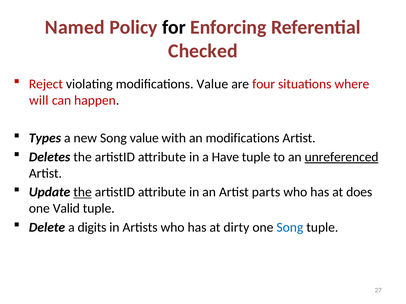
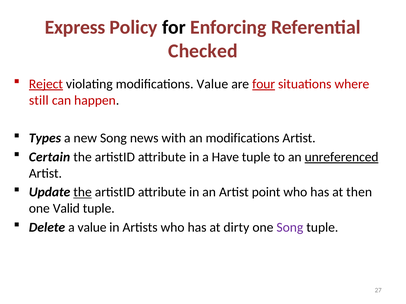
Named: Named -> Express
Reject underline: none -> present
four underline: none -> present
will: will -> still
Song value: value -> news
Deletes: Deletes -> Certain
parts: parts -> point
does: does -> then
a digits: digits -> value
Song at (290, 228) colour: blue -> purple
